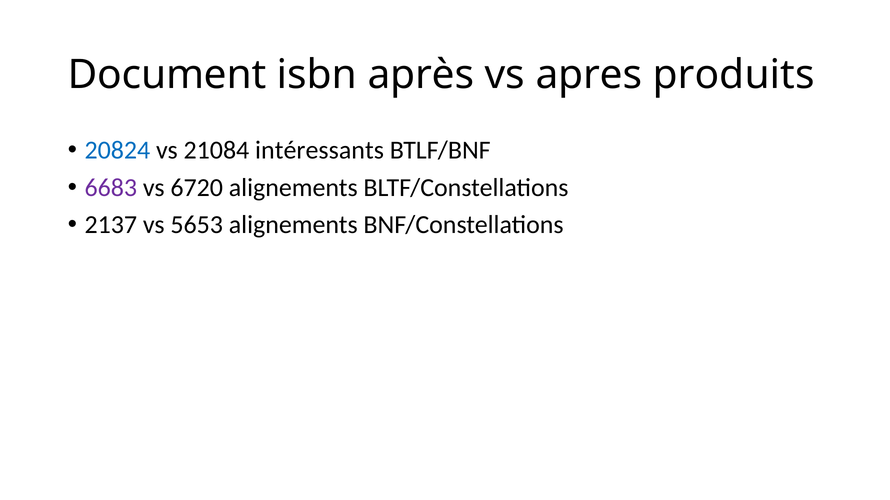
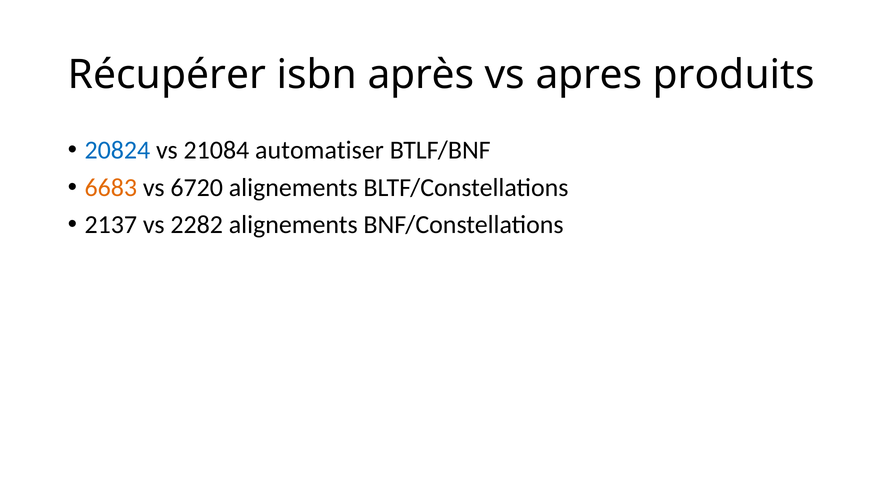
Document: Document -> Récupérer
intéressants: intéressants -> automatiser
6683 colour: purple -> orange
5653: 5653 -> 2282
